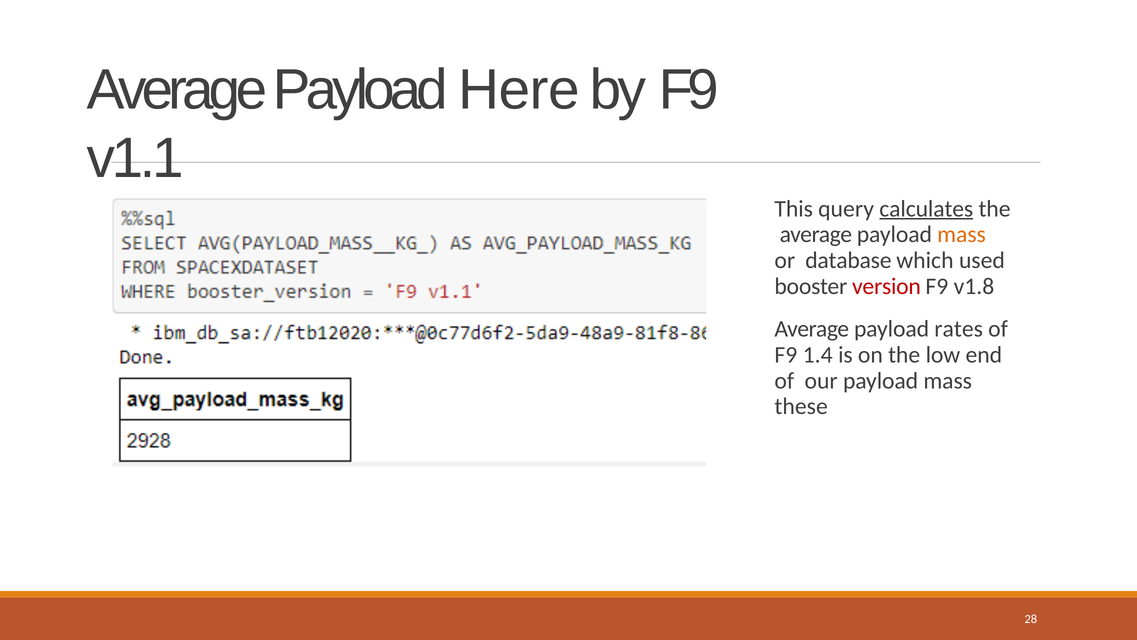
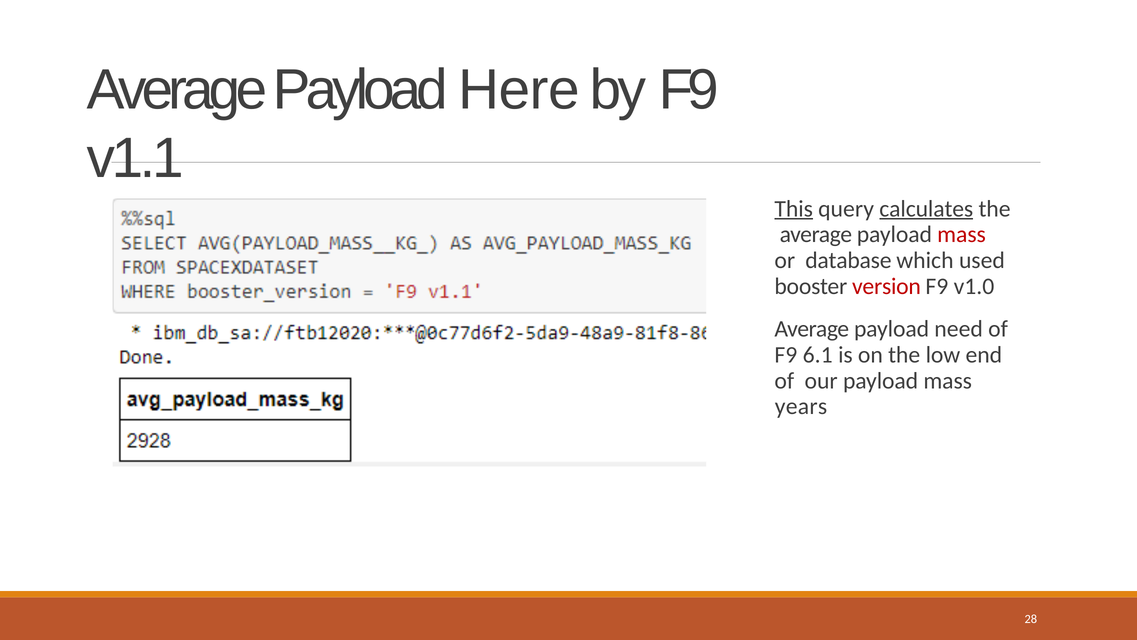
This underline: none -> present
mass at (962, 234) colour: orange -> red
v1.8: v1.8 -> v1.0
rates: rates -> need
1.4: 1.4 -> 6.1
these: these -> years
